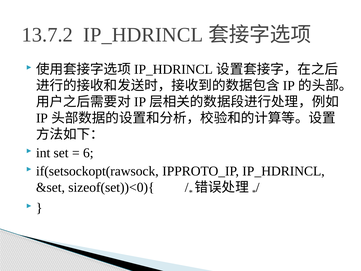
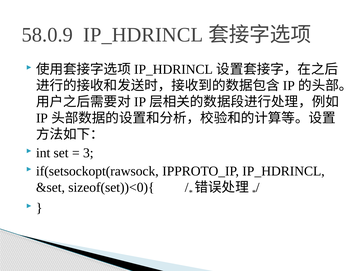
13.7.2: 13.7.2 -> 58.0.9
6: 6 -> 3
